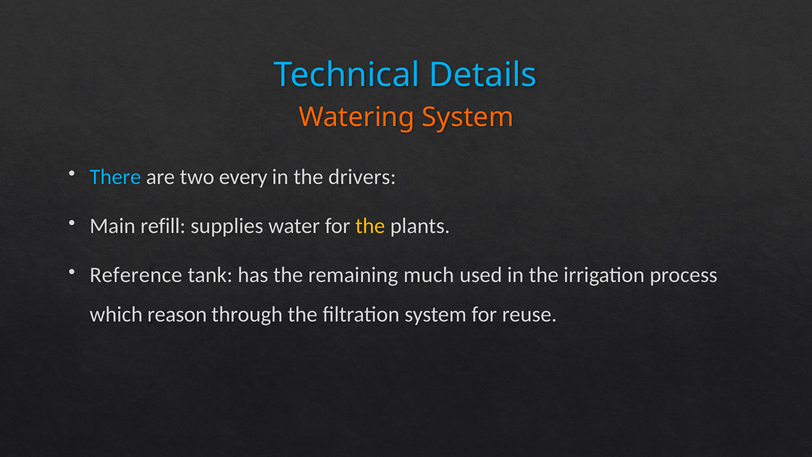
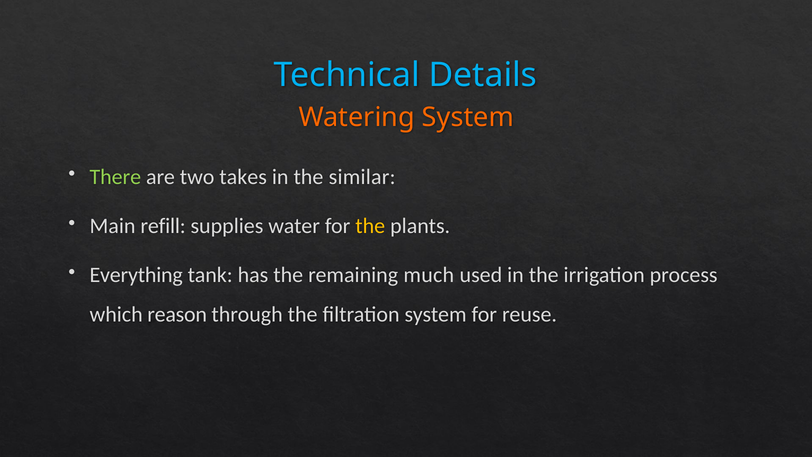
There colour: light blue -> light green
every: every -> takes
drivers: drivers -> similar
Reference: Reference -> Everything
